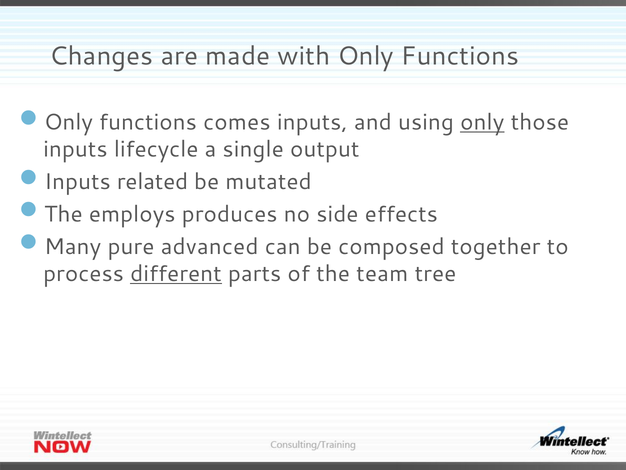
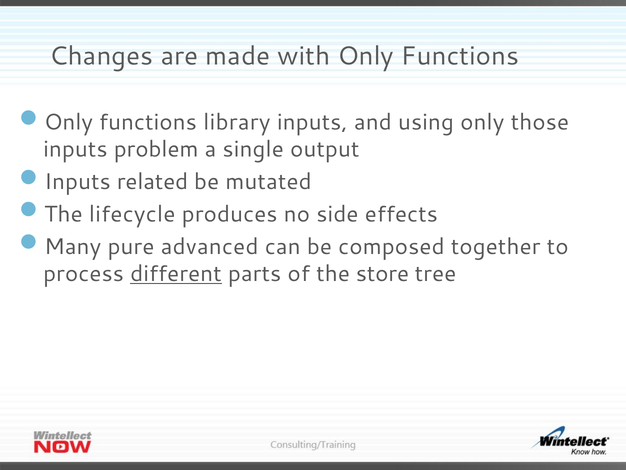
comes: comes -> library
only at (482, 122) underline: present -> none
lifecycle: lifecycle -> problem
employs: employs -> lifecycle
team: team -> store
